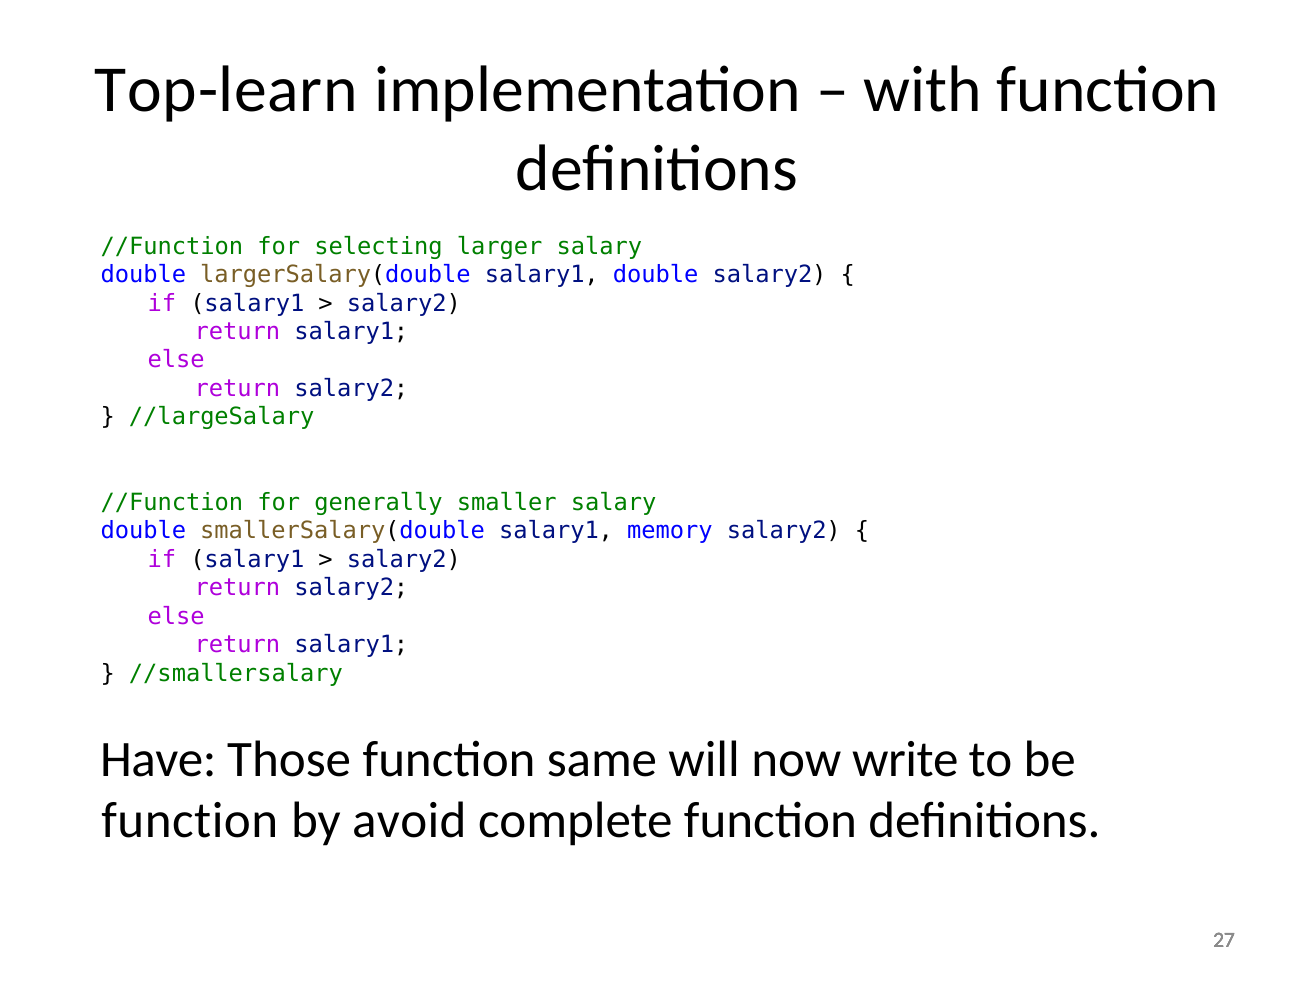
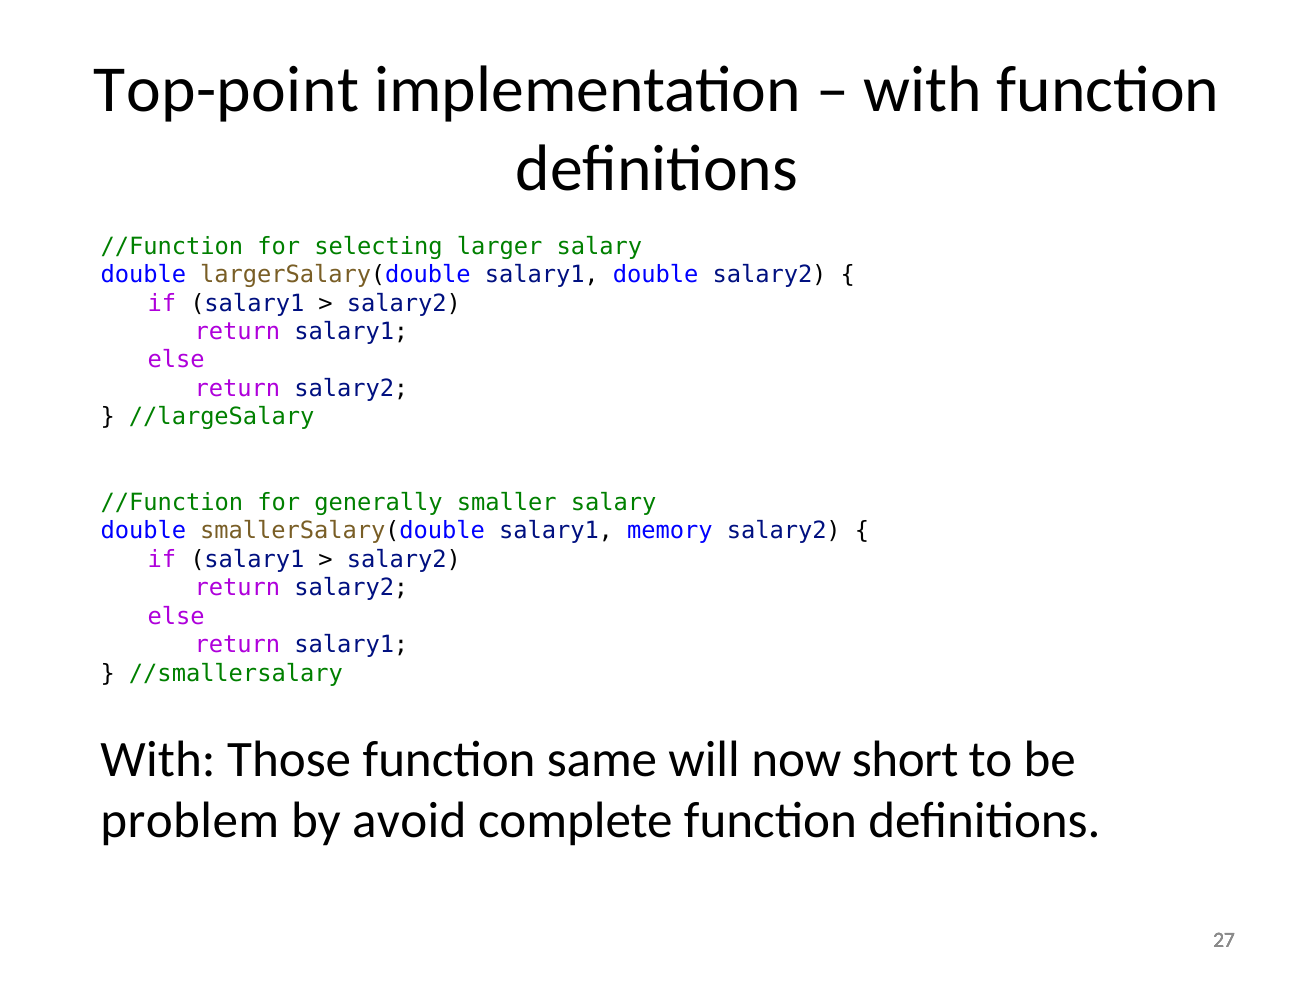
Top-learn: Top-learn -> Top-point
Have at (158, 760): Have -> With
write: write -> short
function at (190, 821): function -> problem
